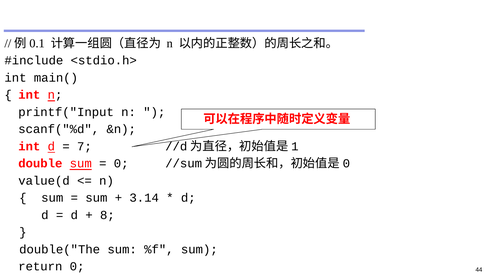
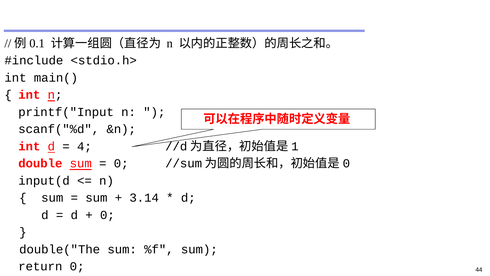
7: 7 -> 4
value(d: value(d -> input(d
8 at (107, 215): 8 -> 0
